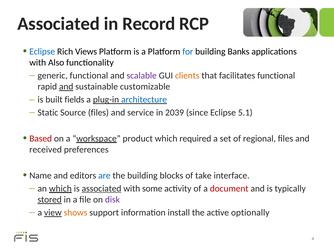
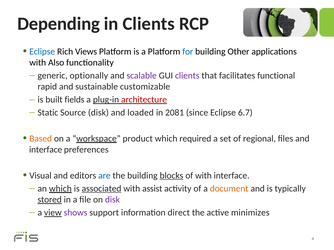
Associated at (59, 24): Associated -> Depending
in Record: Record -> Clients
Banks: Banks -> Other
generic functional: functional -> optionally
clients at (187, 76) colour: orange -> purple
and at (66, 87) underline: present -> none
architecture colour: blue -> red
Source files: files -> disk
service: service -> loaded
2039: 2039 -> 2081
5.1: 5.1 -> 6.7
Based colour: red -> orange
received at (46, 150): received -> interface
Name: Name -> Visual
blocks underline: none -> present
of take: take -> with
some: some -> assist
document colour: red -> orange
shows colour: orange -> purple
install: install -> direct
optionally: optionally -> minimizes
